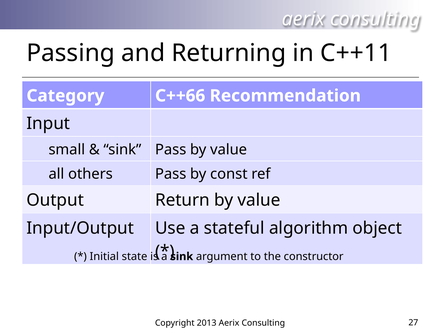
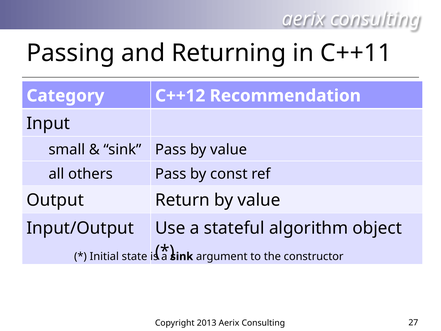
C++66: C++66 -> C++12
